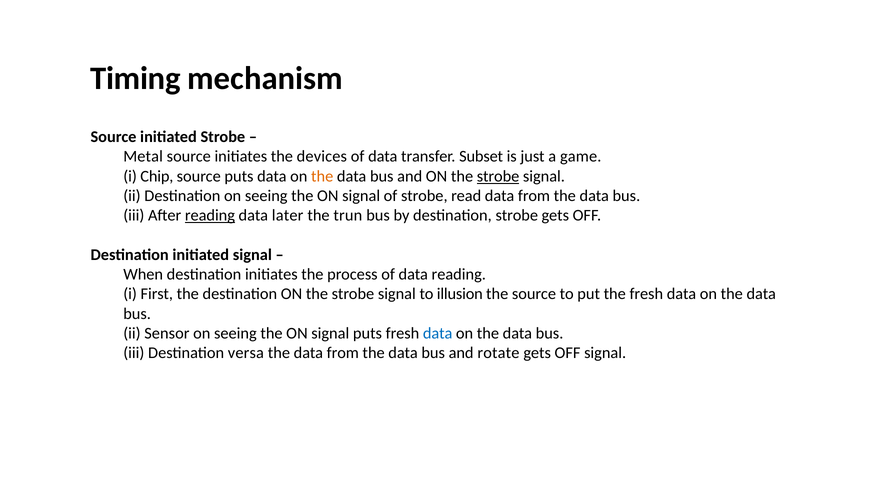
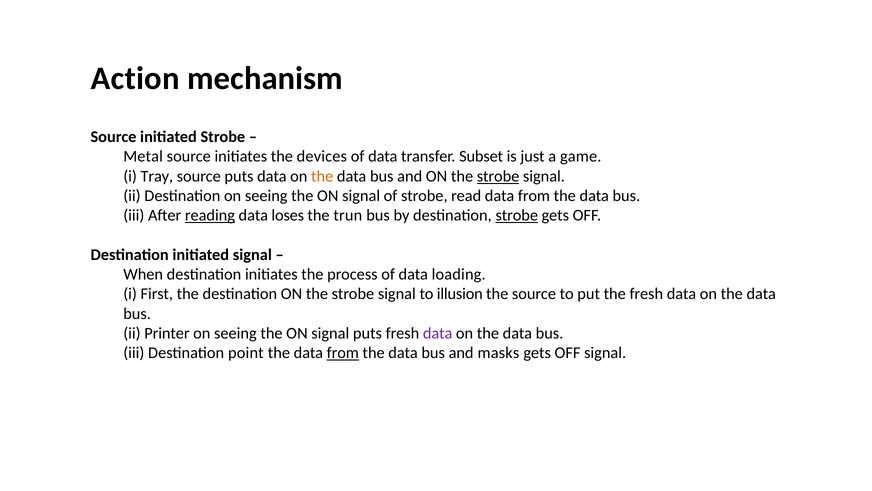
Timing: Timing -> Action
Chip: Chip -> Tray
later: later -> loses
strobe at (517, 215) underline: none -> present
data reading: reading -> loading
Sensor: Sensor -> Printer
data at (438, 333) colour: blue -> purple
versa: versa -> point
from at (343, 353) underline: none -> present
rotate: rotate -> masks
